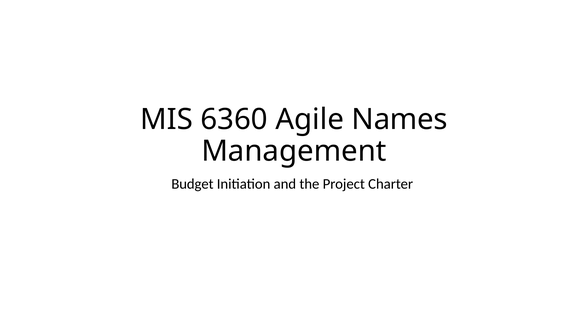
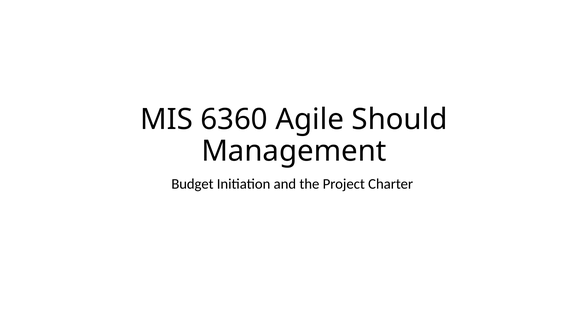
Names: Names -> Should
